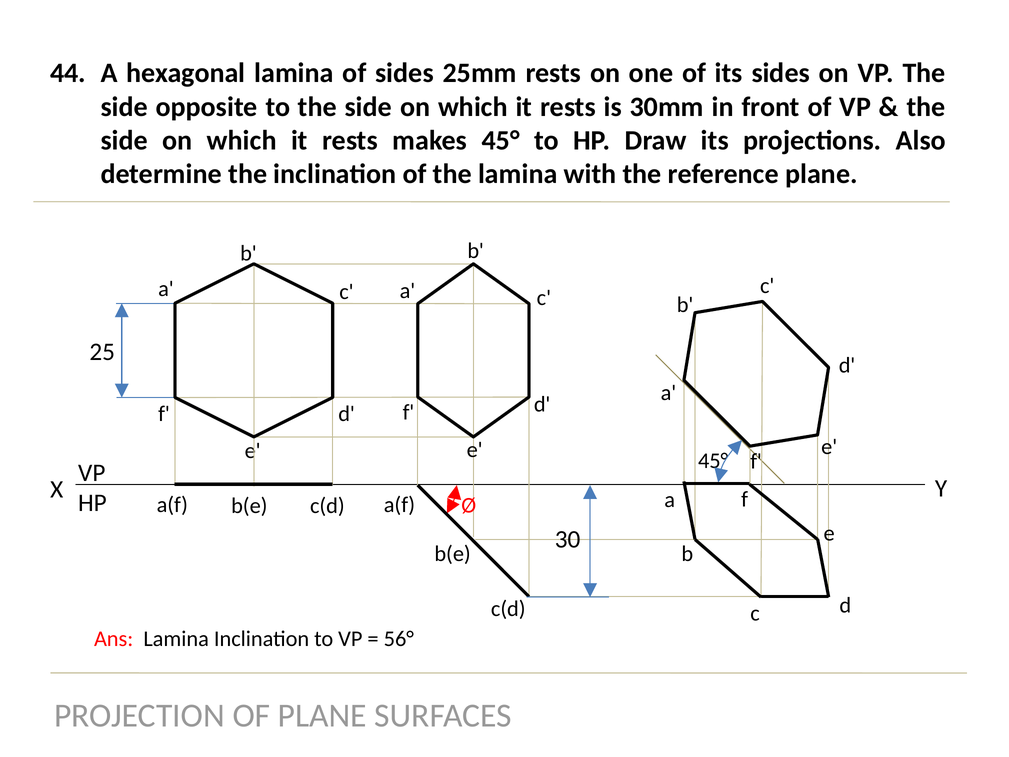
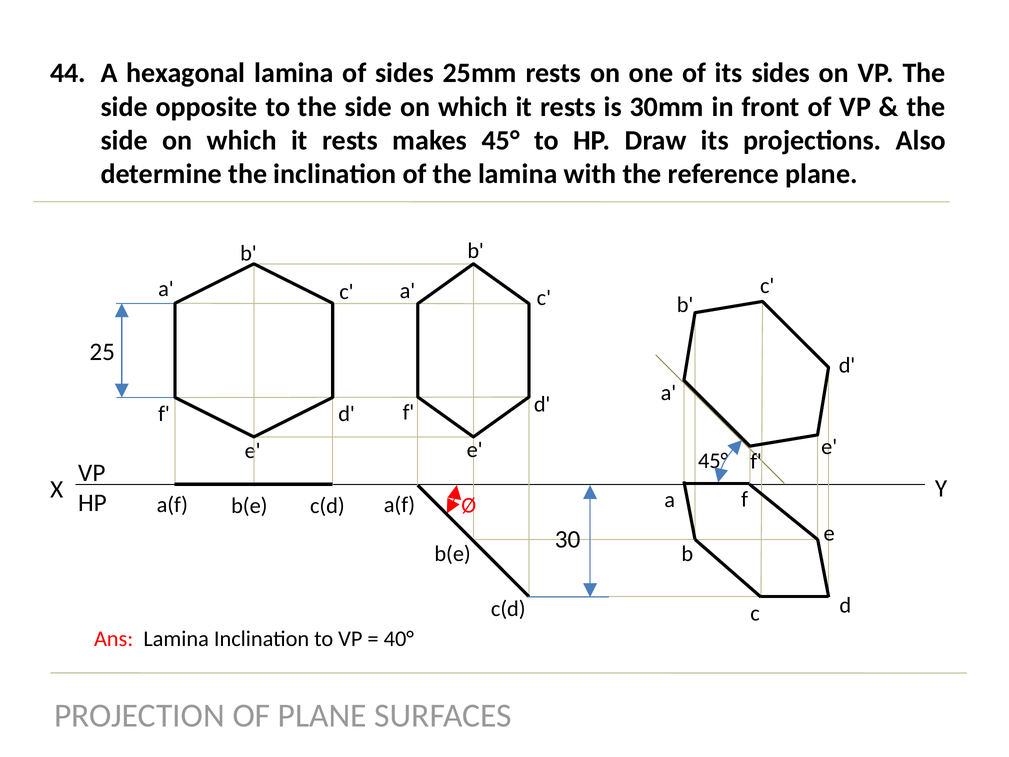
56°: 56° -> 40°
